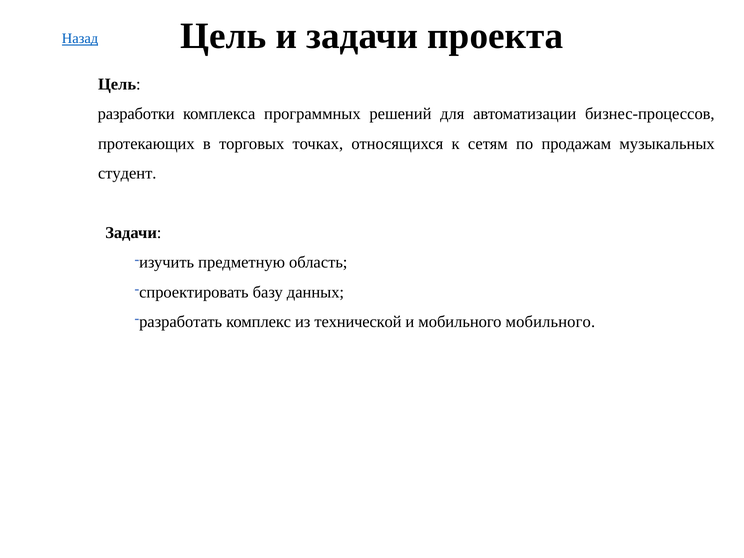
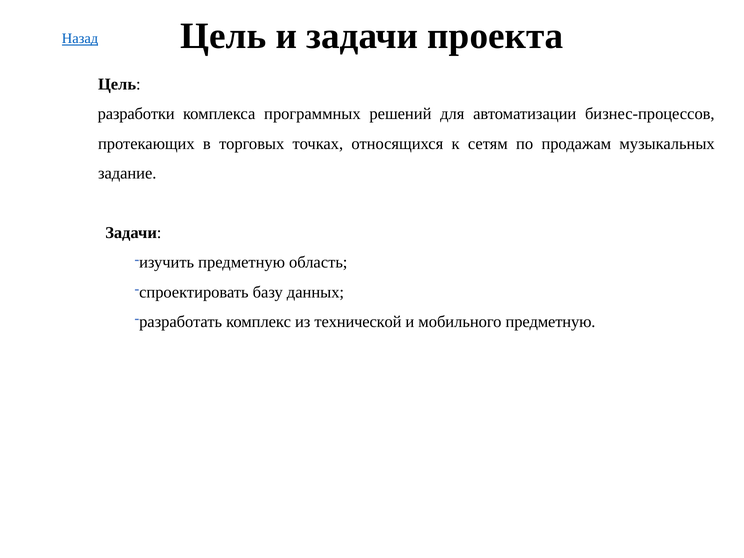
студент: студент -> задание
мобильного мобильного: мобильного -> предметную
